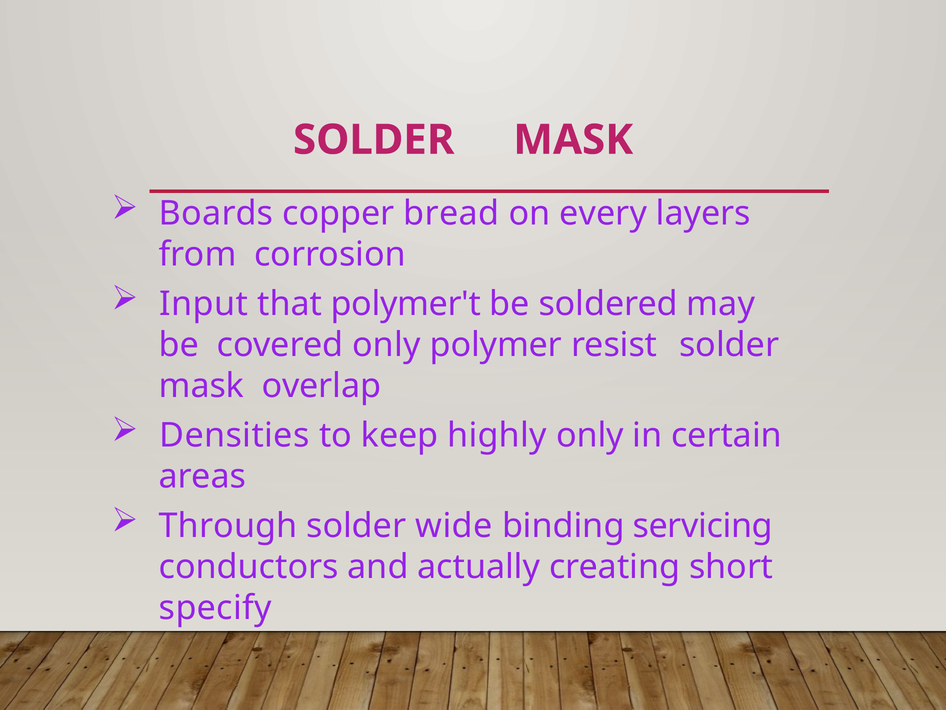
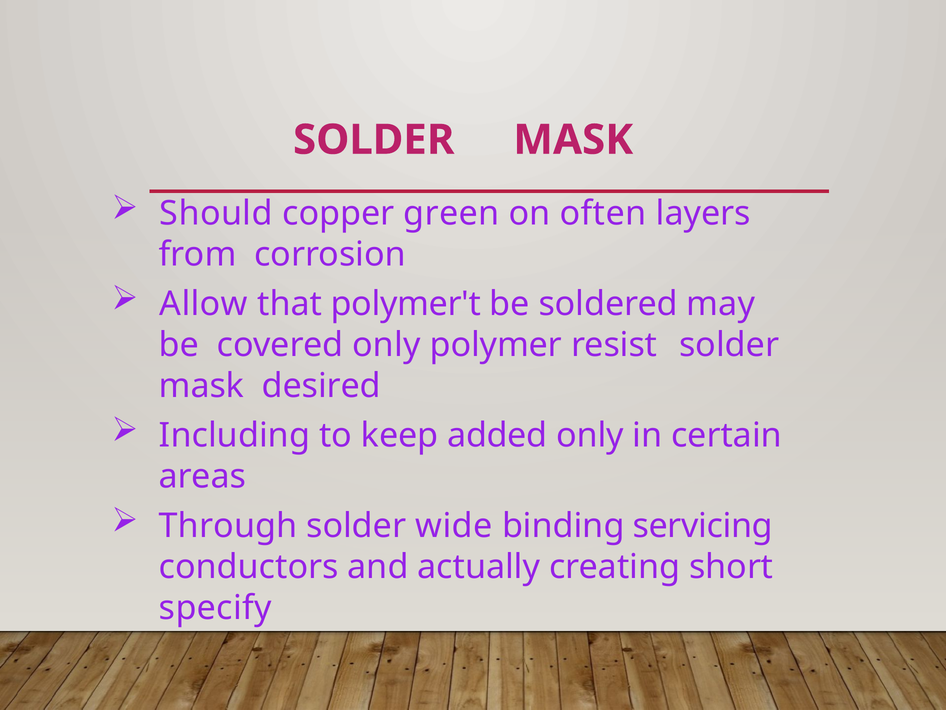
Boards: Boards -> Should
bread: bread -> green
every: every -> often
Input: Input -> Allow
overlap: overlap -> desired
Densities: Densities -> Including
highly: highly -> added
